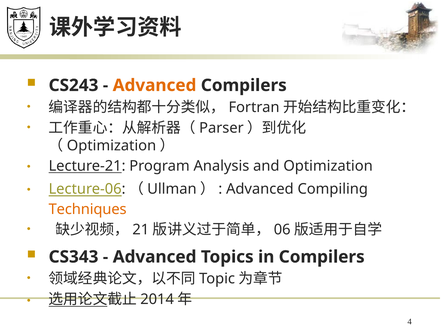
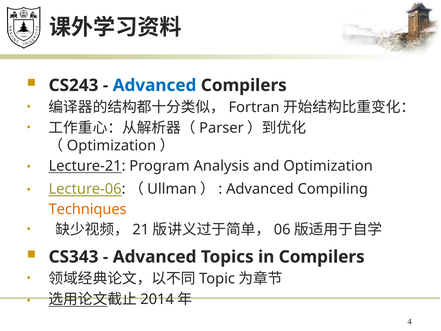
Advanced at (155, 85) colour: orange -> blue
